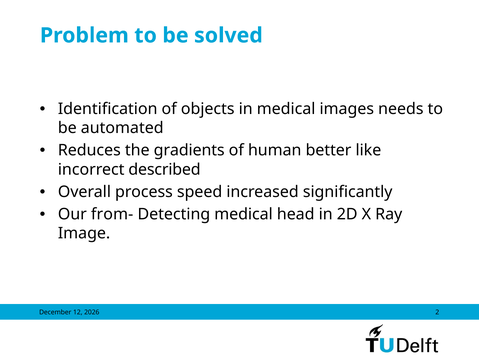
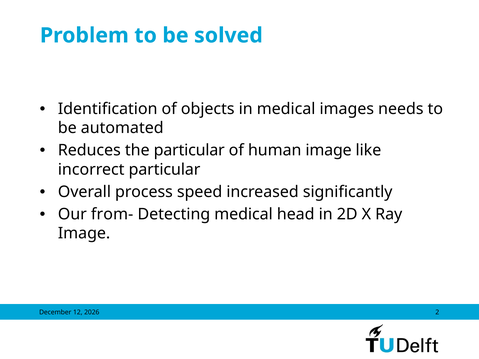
the gradients: gradients -> particular
human better: better -> image
incorrect described: described -> particular
